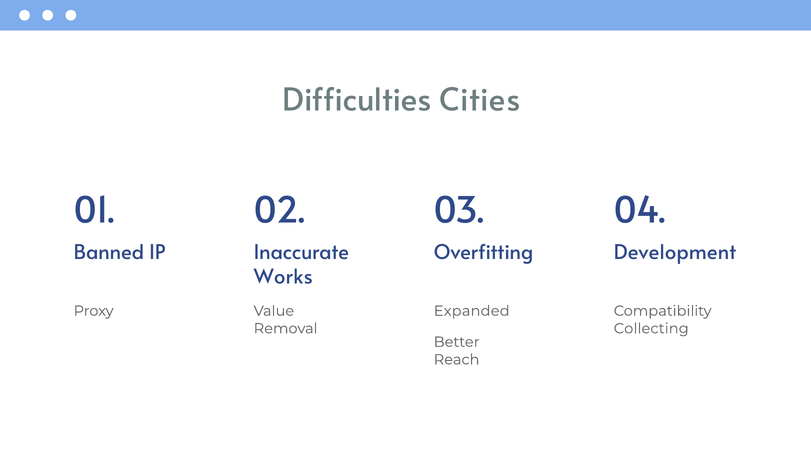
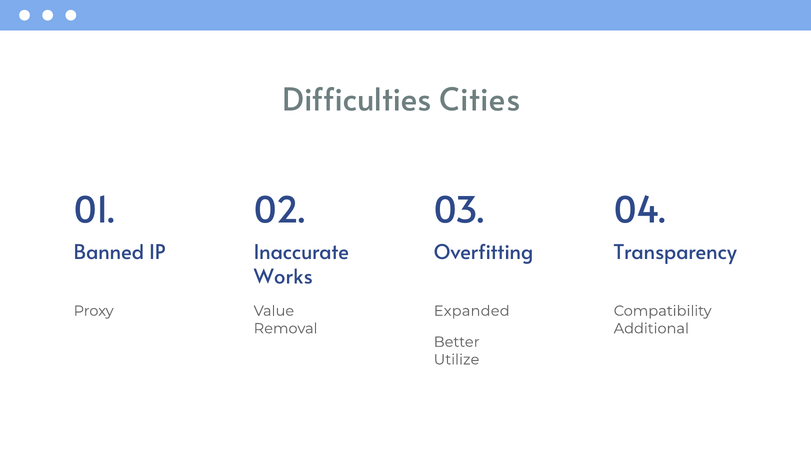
Development: Development -> Transparency
Collecting: Collecting -> Additional
Reach: Reach -> Utilize
